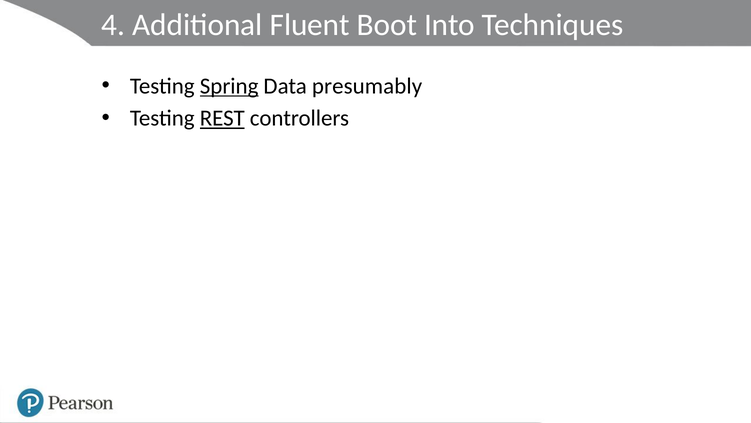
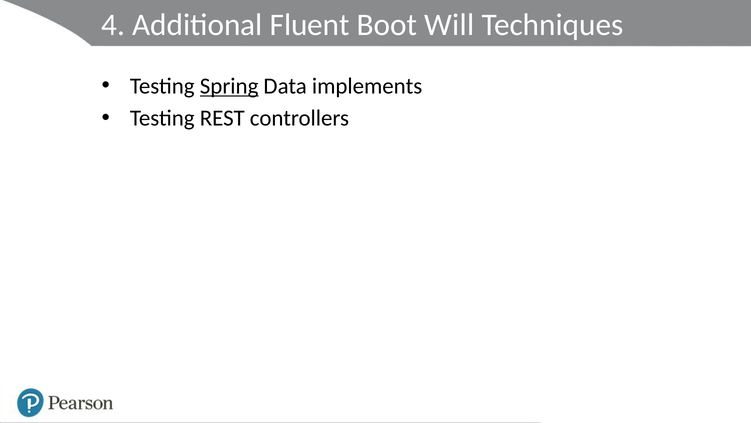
Into: Into -> Will
presumably: presumably -> implements
REST underline: present -> none
